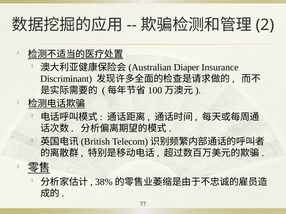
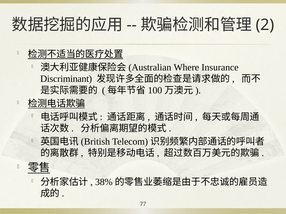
Diaper: Diaper -> Where
